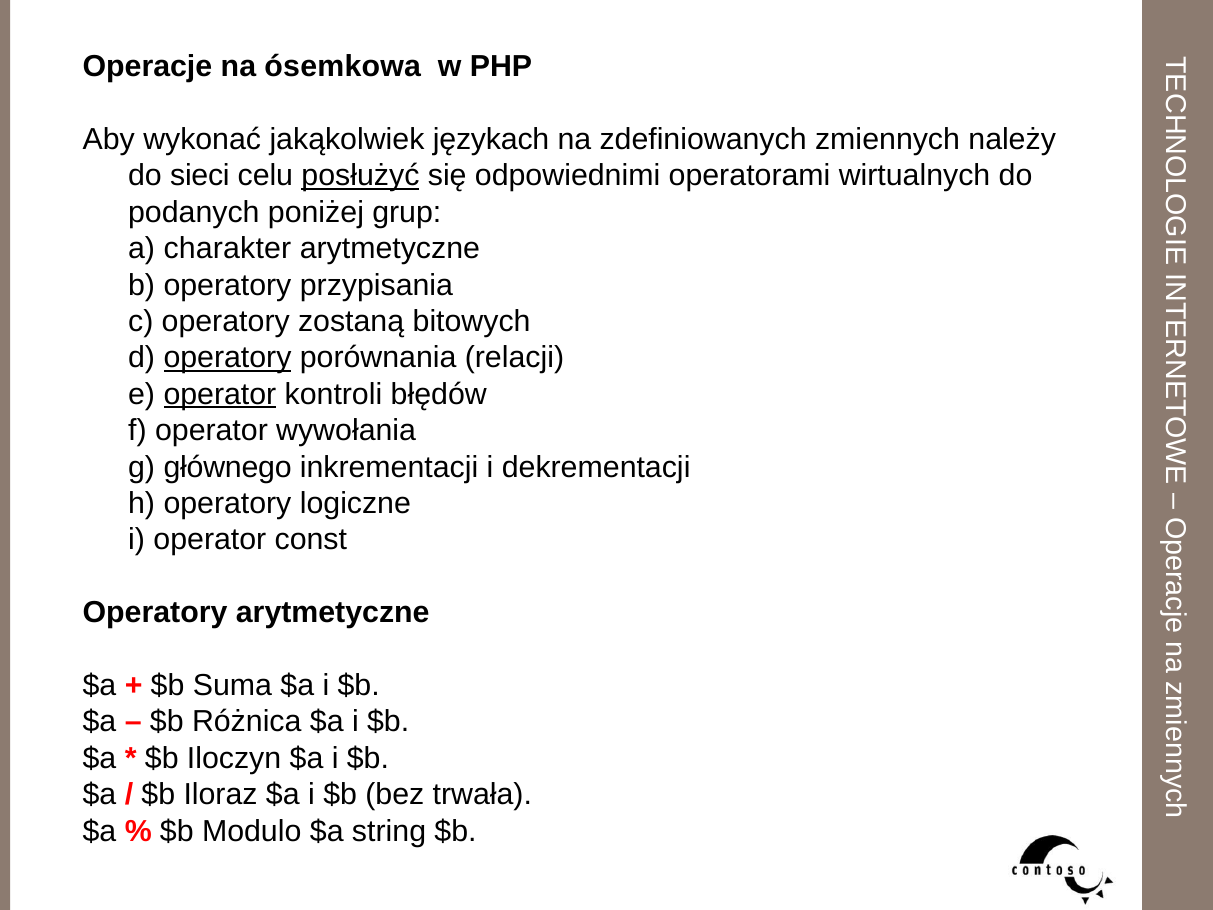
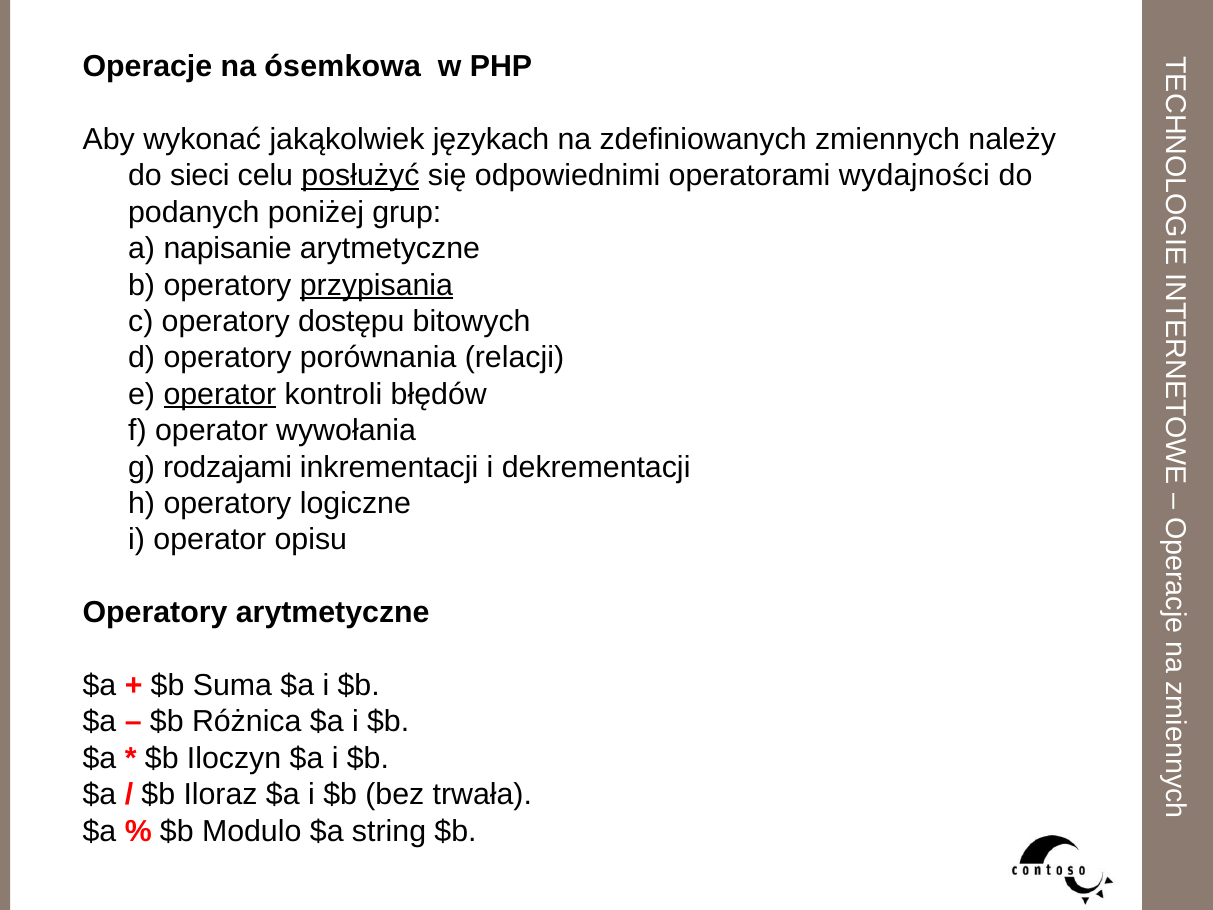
wirtualnych: wirtualnych -> wydajności
charakter: charakter -> napisanie
przypisania underline: none -> present
zostaną: zostaną -> dostępu
operatory at (227, 358) underline: present -> none
głównego: głównego -> rodzajami
const: const -> opisu
